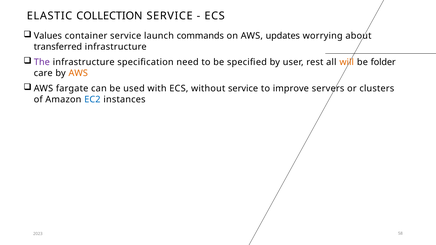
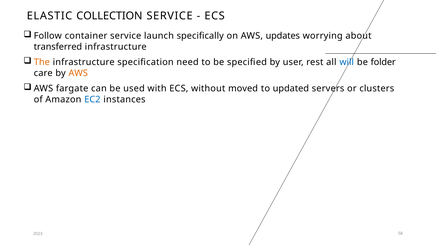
Values: Values -> Follow
commands: commands -> specifically
The colour: purple -> orange
will colour: orange -> blue
without service: service -> moved
improve: improve -> updated
